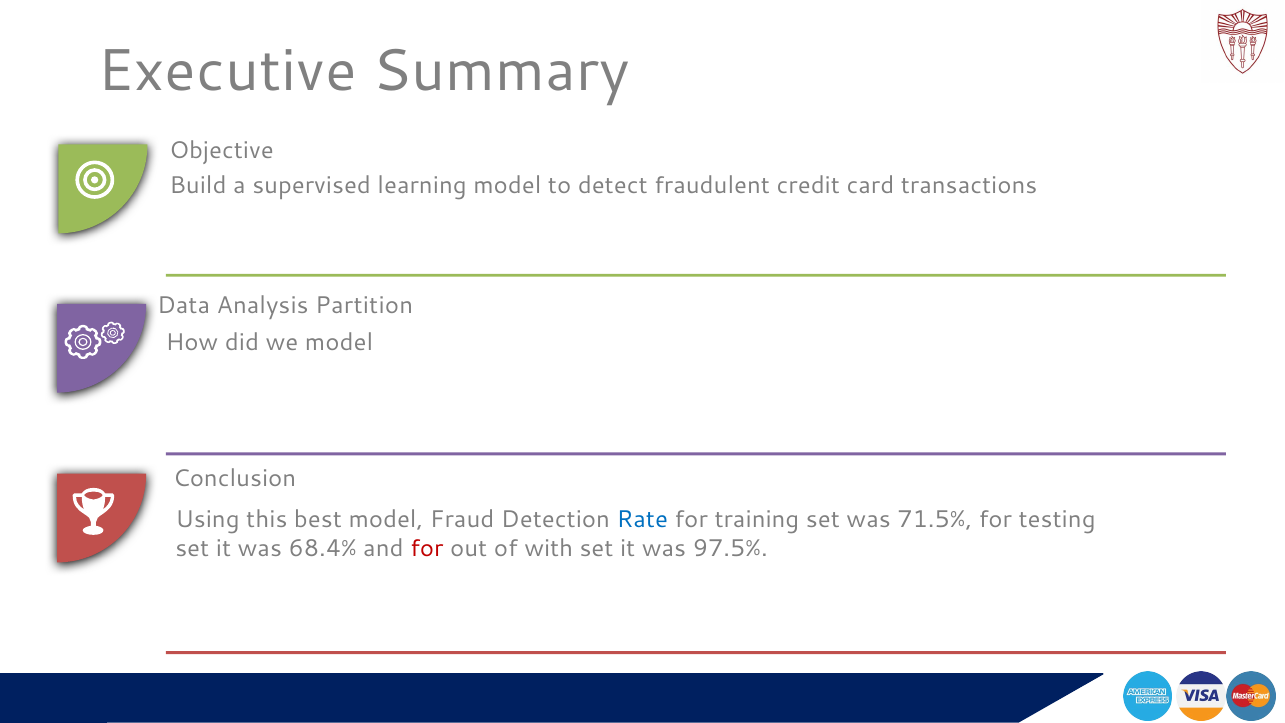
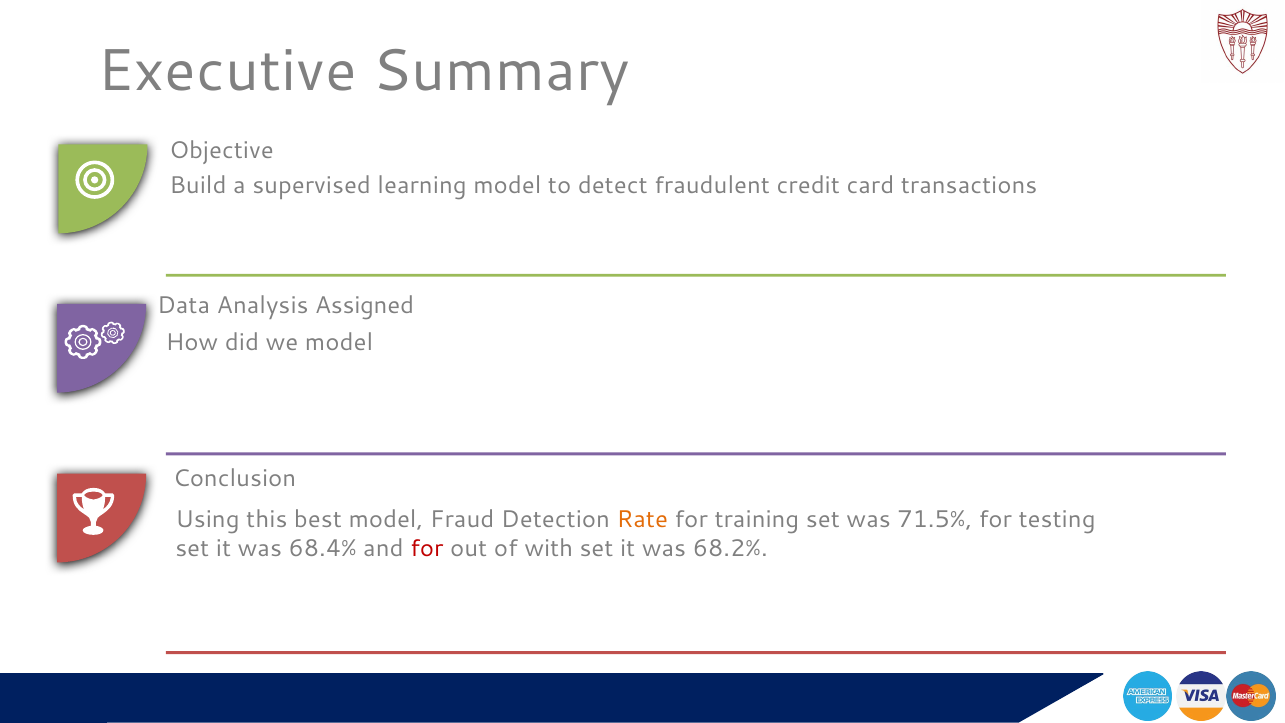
Partition: Partition -> Assigned
Rate colour: blue -> orange
97.5%: 97.5% -> 68.2%
